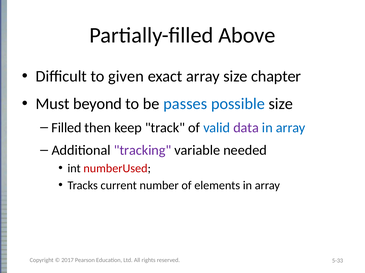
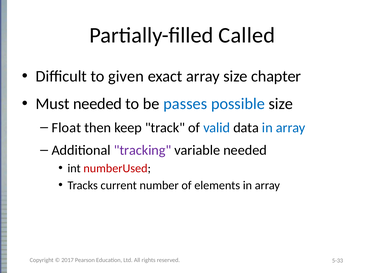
Above: Above -> Called
Must beyond: beyond -> needed
Filled: Filled -> Float
data colour: purple -> black
